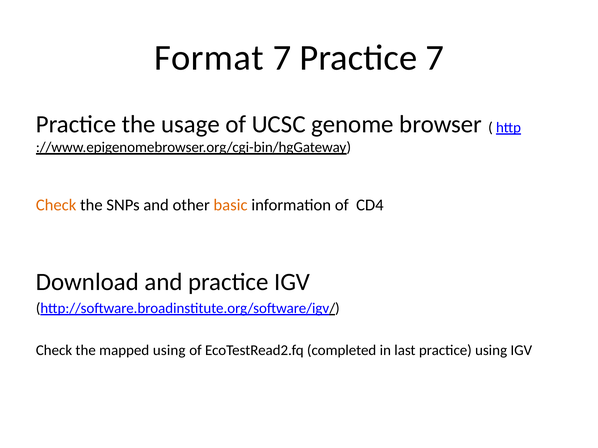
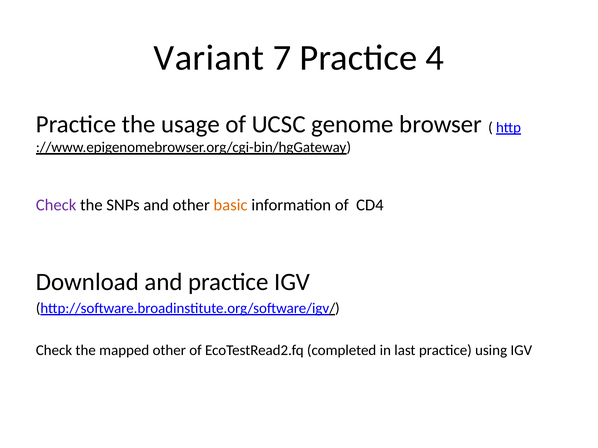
Format: Format -> Variant
Practice 7: 7 -> 4
Check at (56, 205) colour: orange -> purple
mapped using: using -> other
